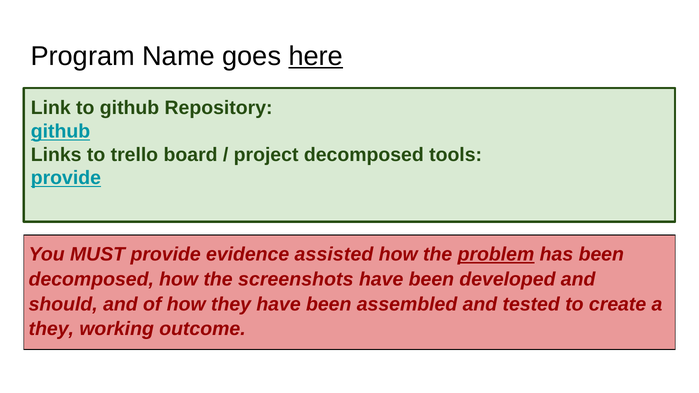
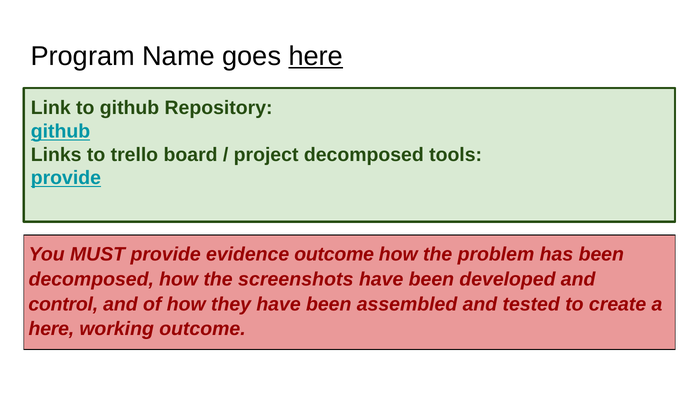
evidence assisted: assisted -> outcome
problem underline: present -> none
should: should -> control
they at (51, 329): they -> here
